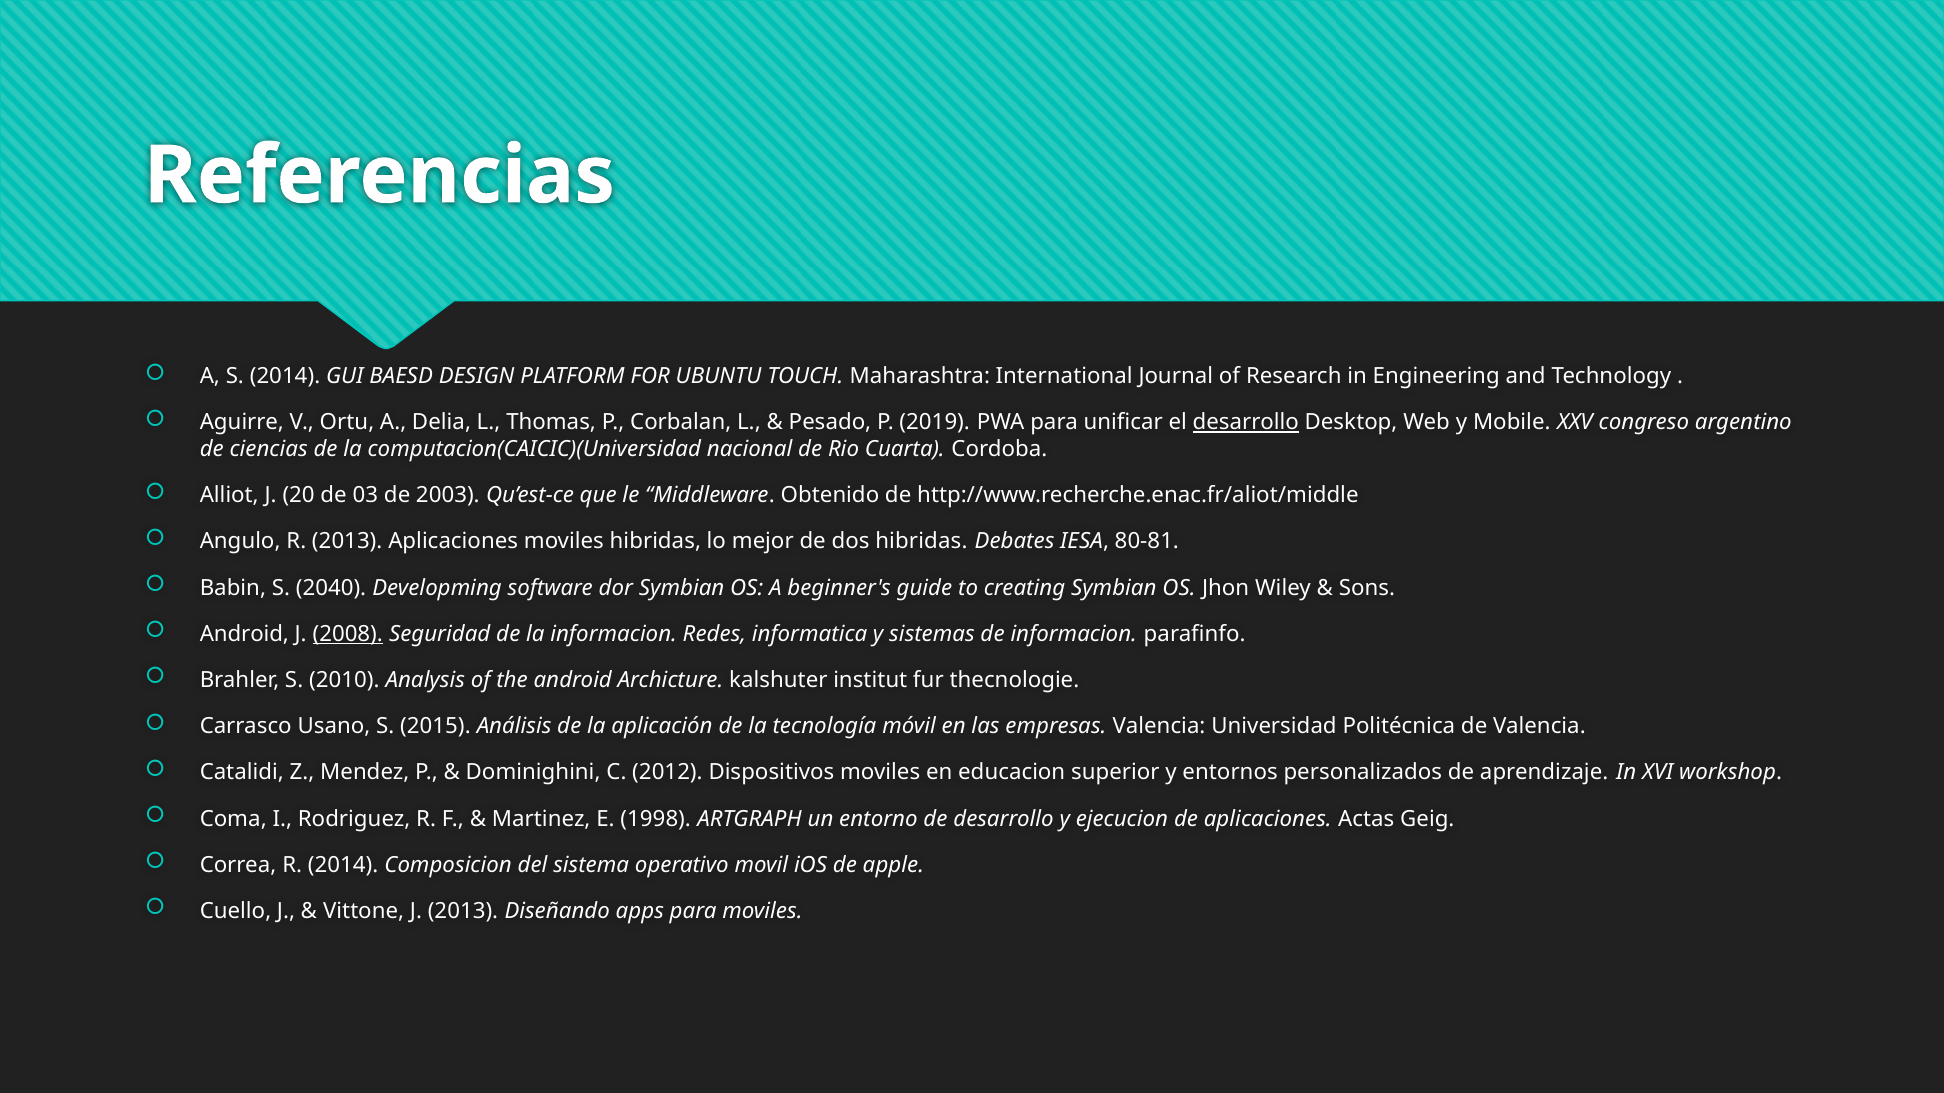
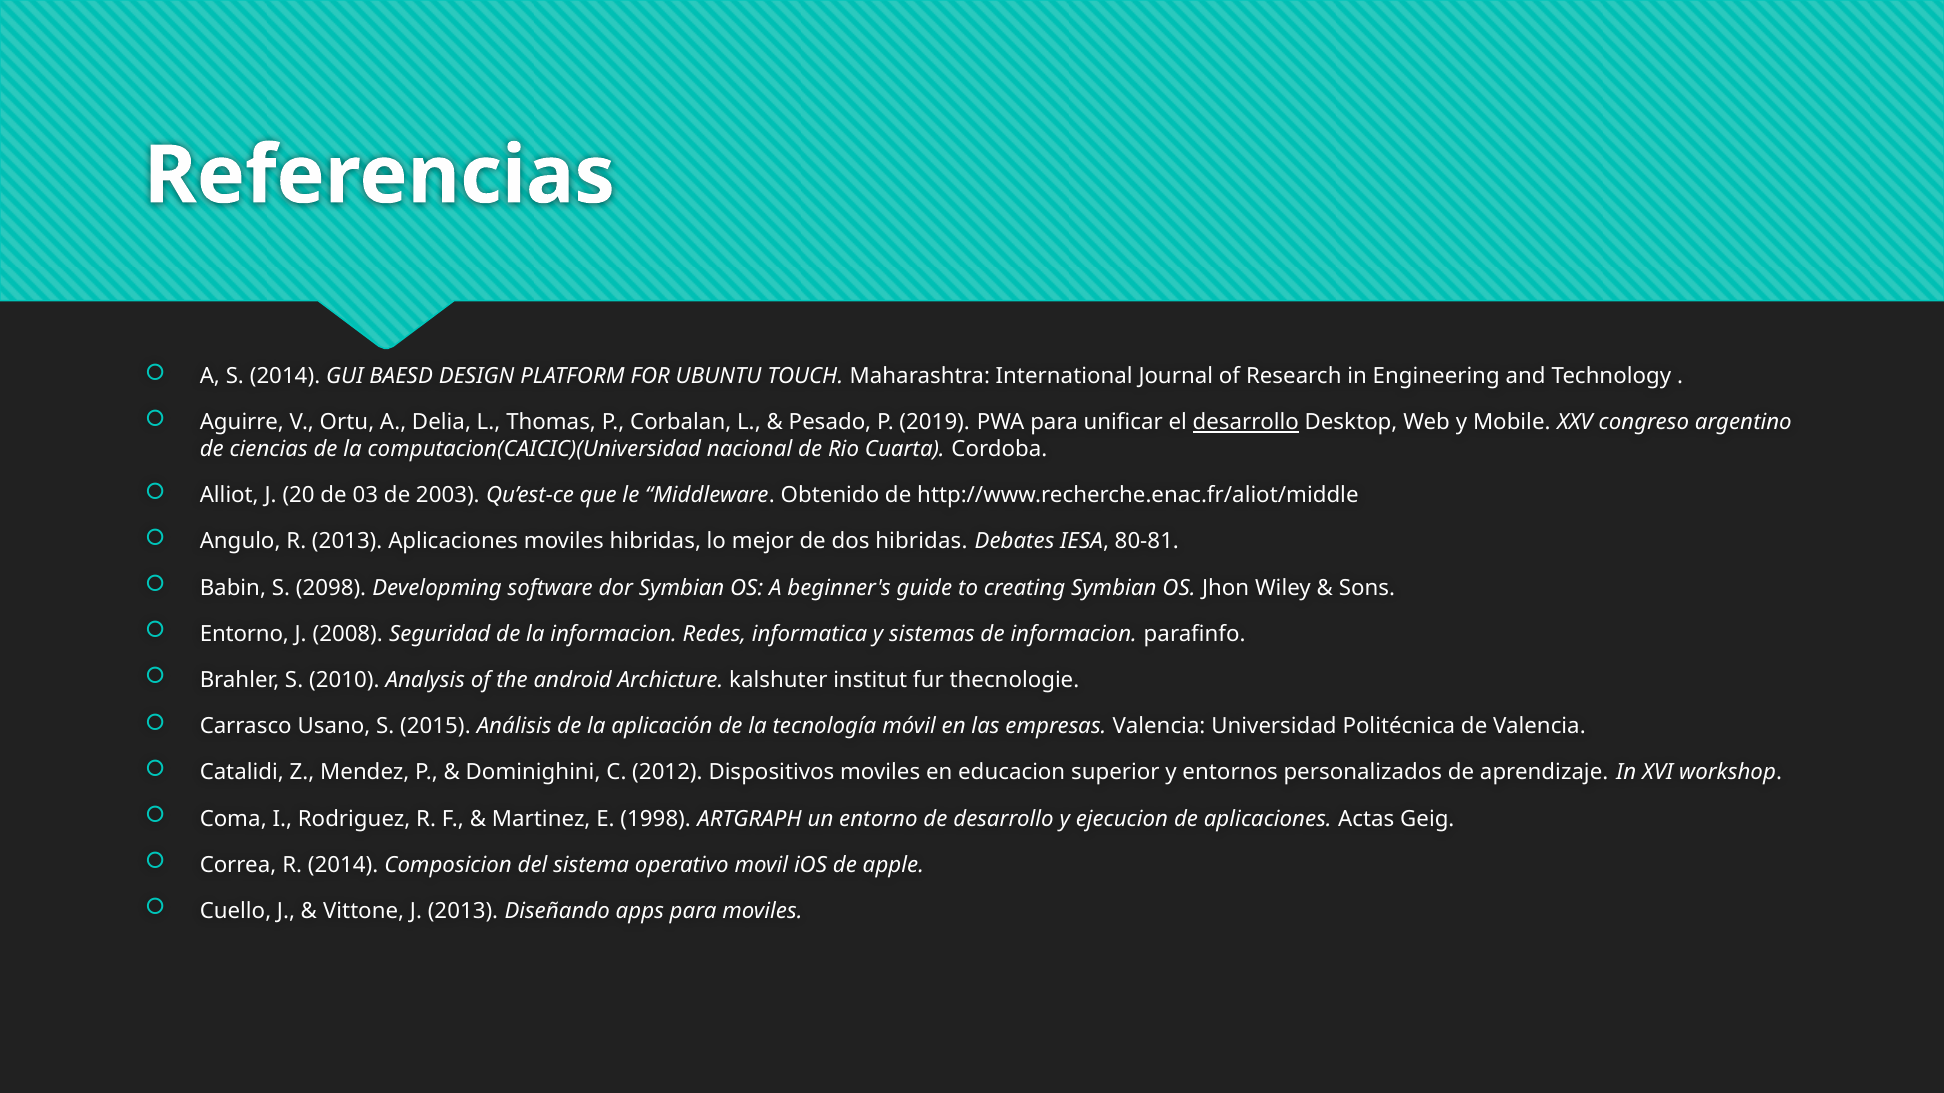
2040: 2040 -> 2098
Android at (244, 634): Android -> Entorno
2008 underline: present -> none
